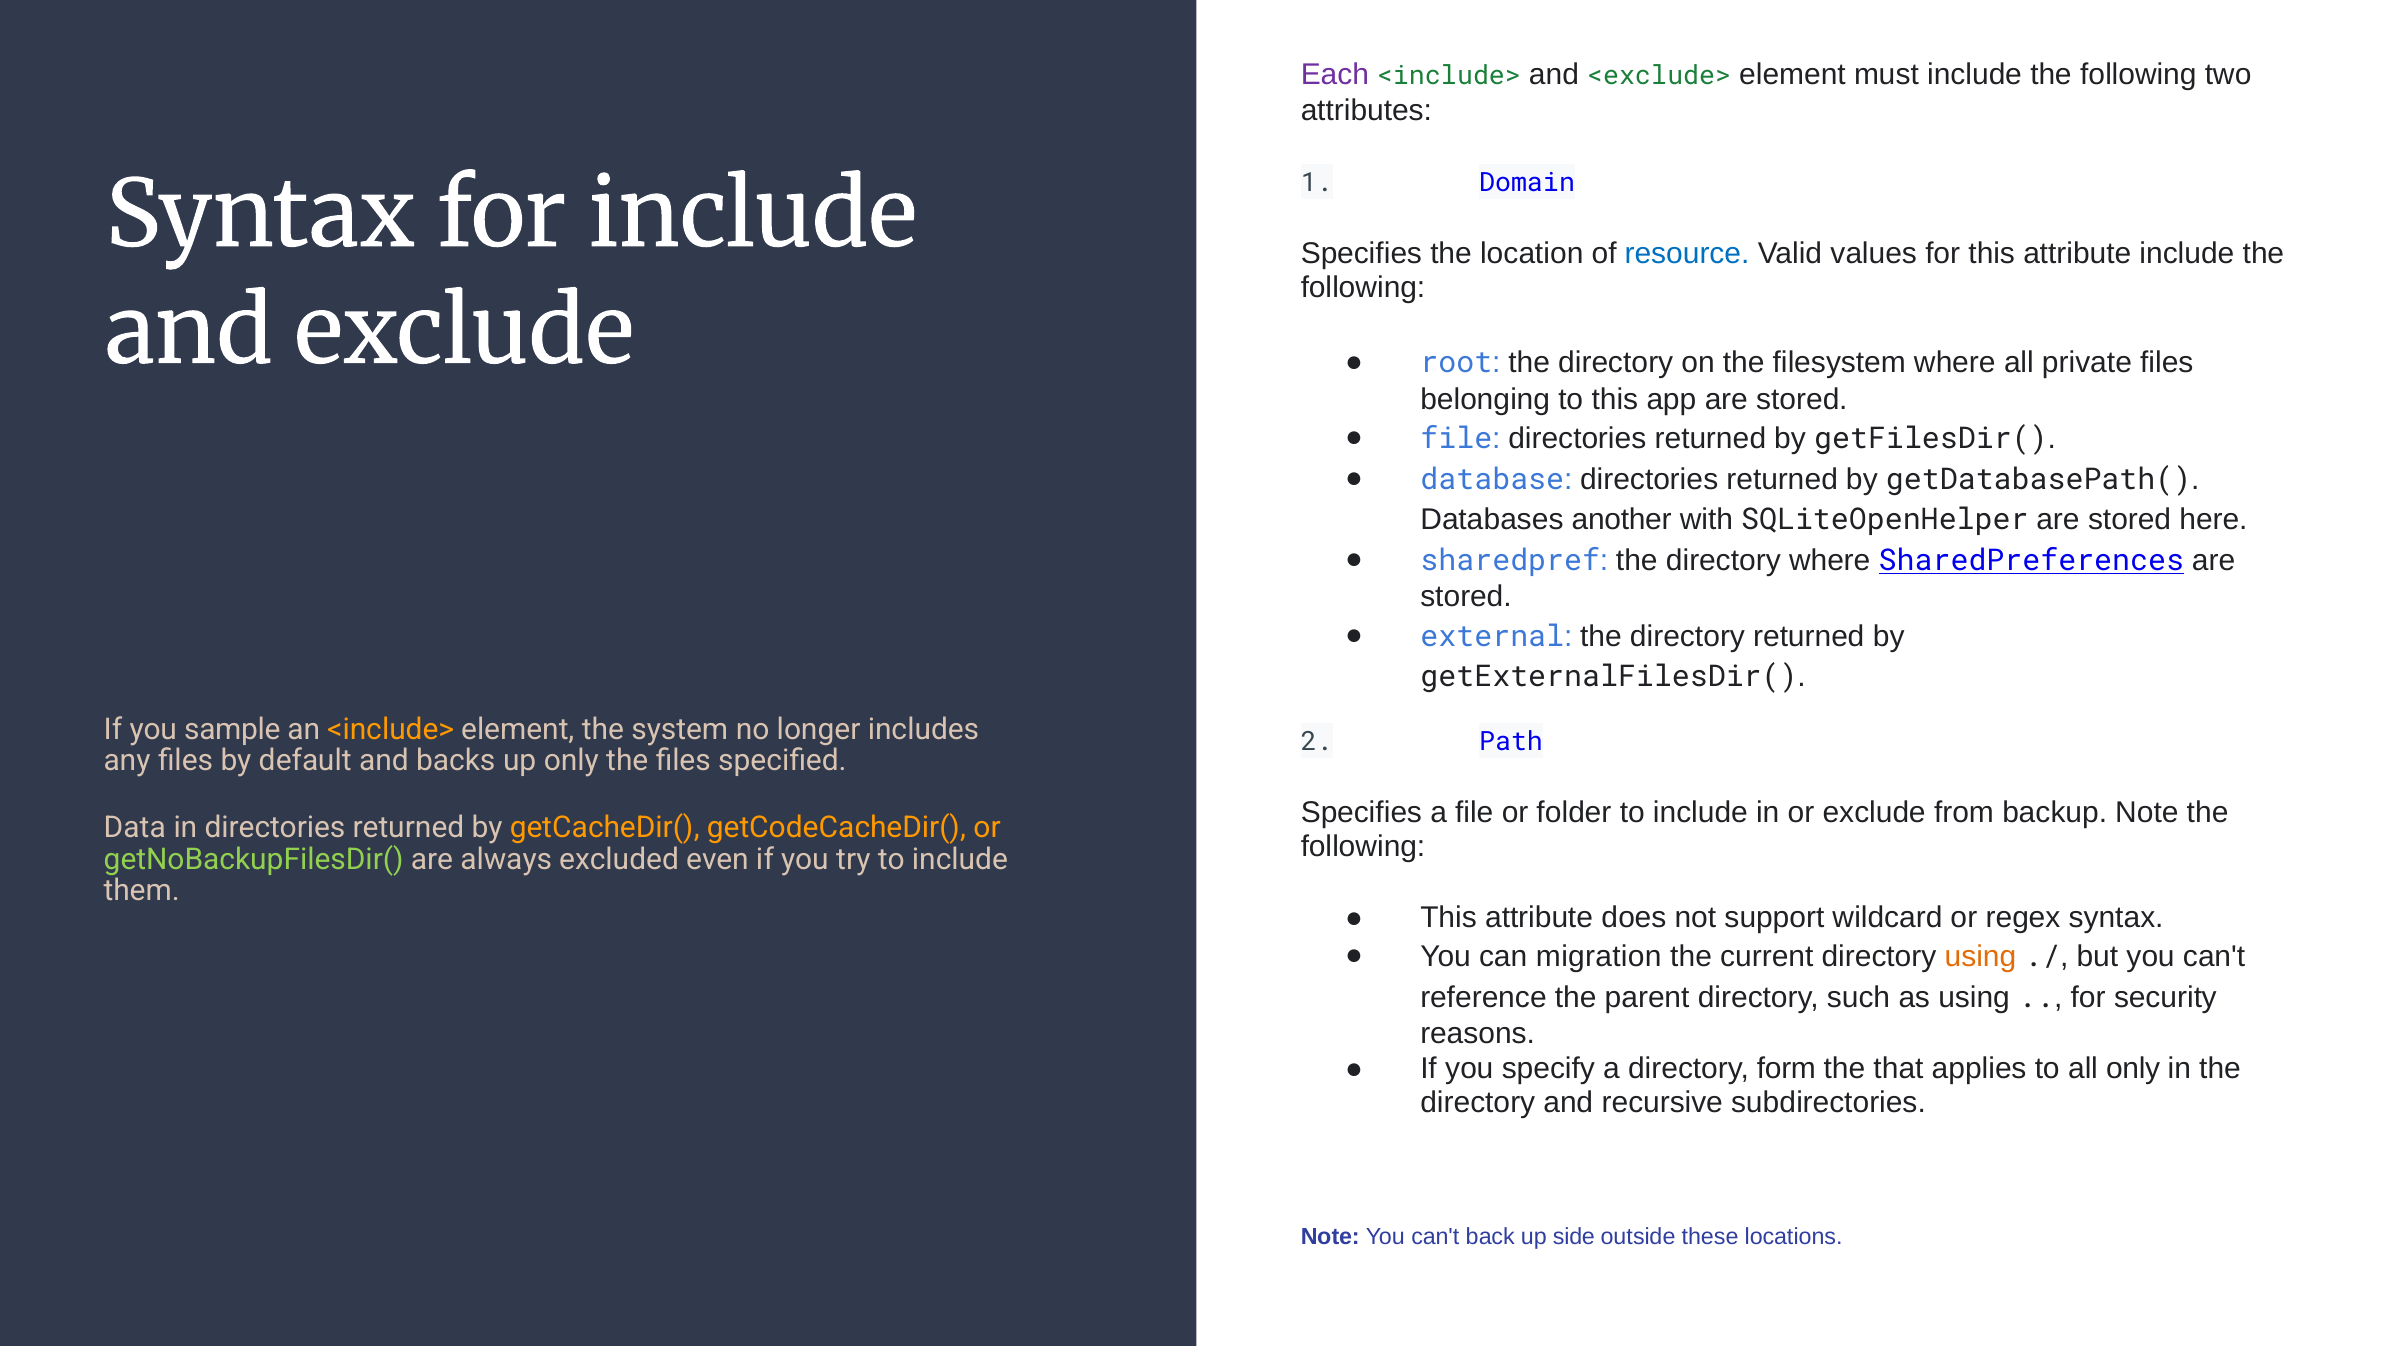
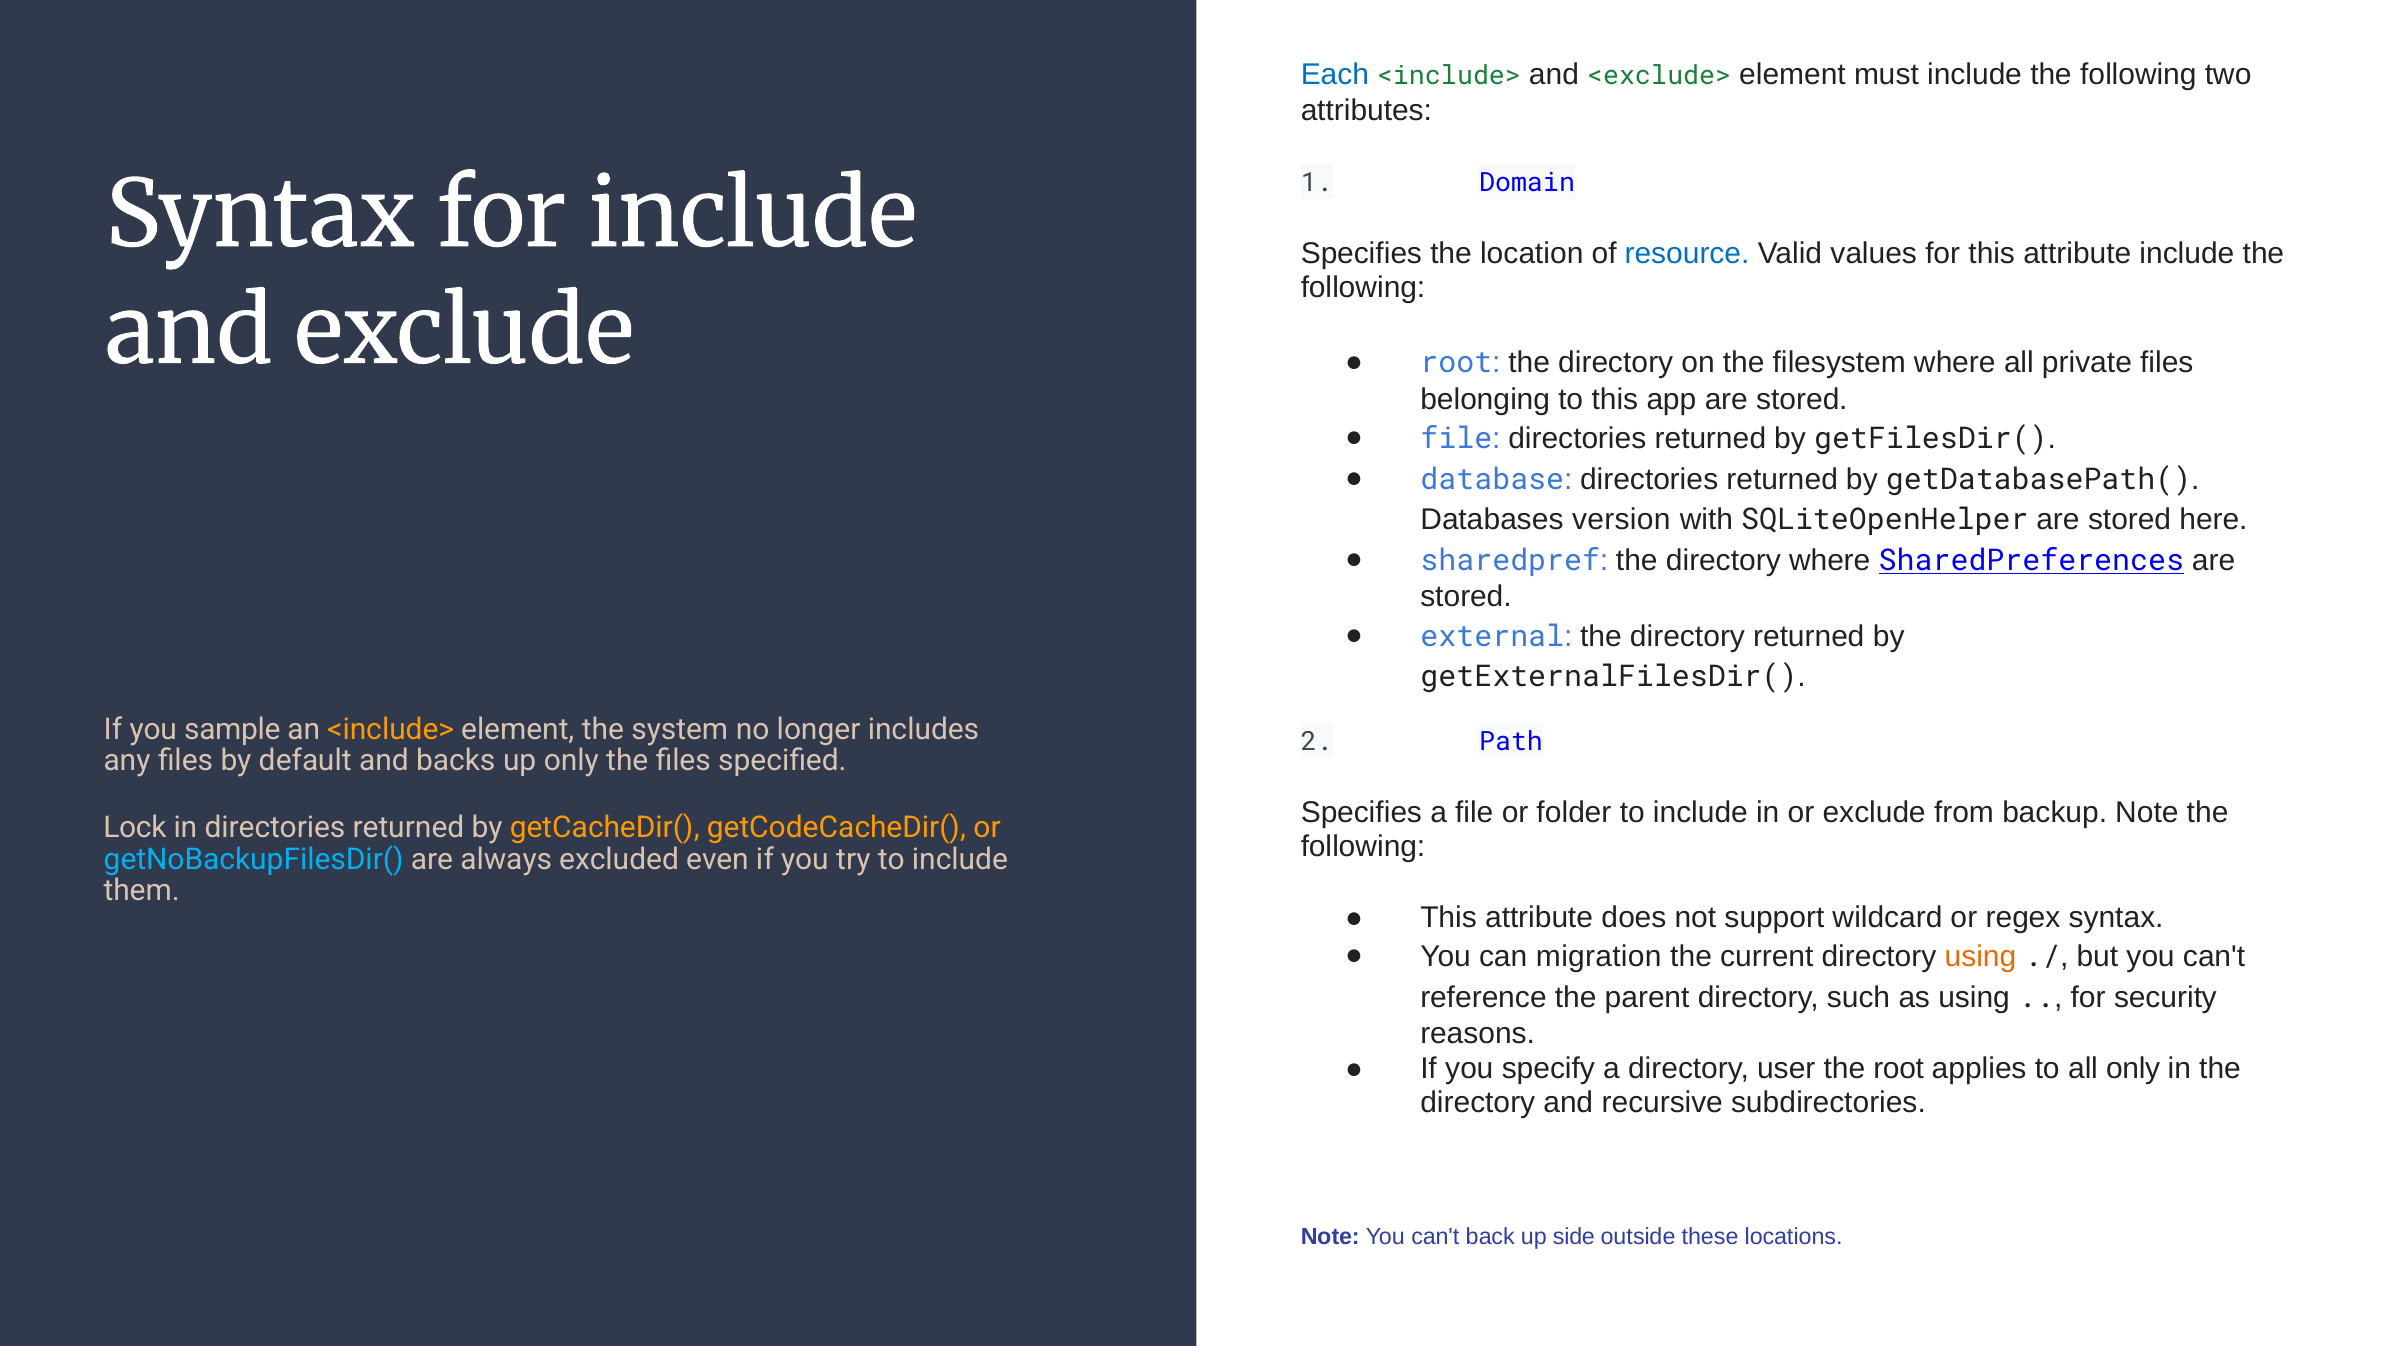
Each colour: purple -> blue
another: another -> version
Data: Data -> Lock
getNoBackupFilesDir( colour: light green -> light blue
form: form -> user
the that: that -> root
